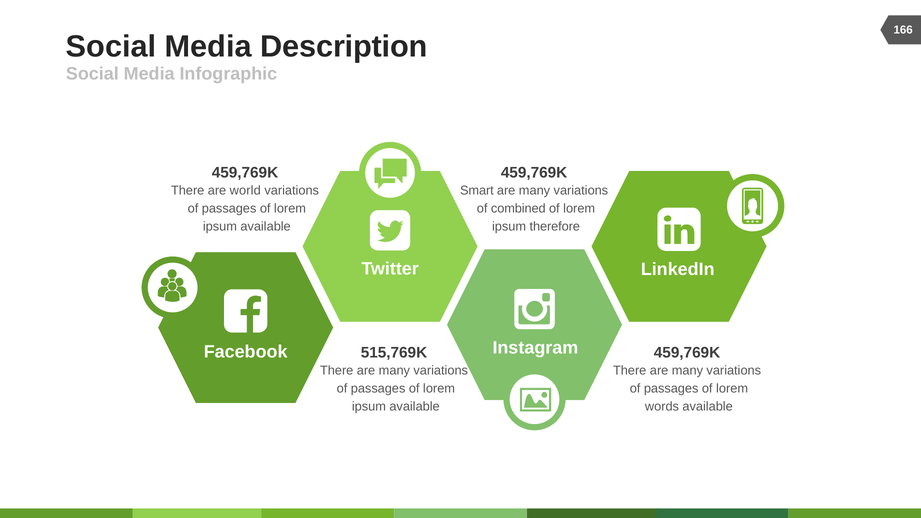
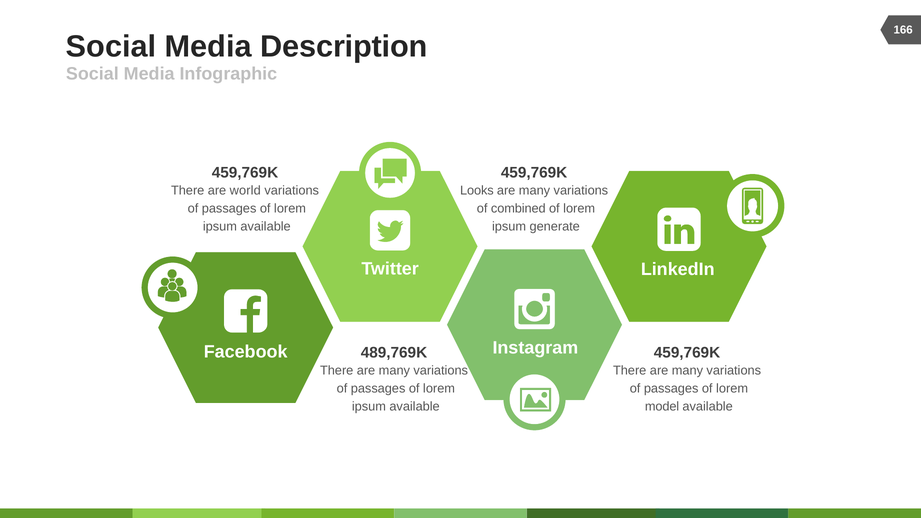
Smart: Smart -> Looks
therefore: therefore -> generate
515,769K: 515,769K -> 489,769K
words: words -> model
